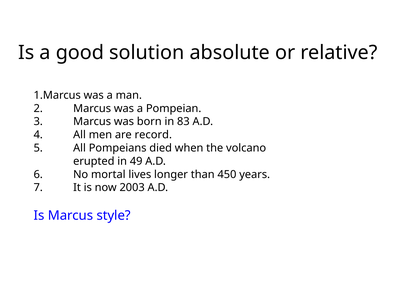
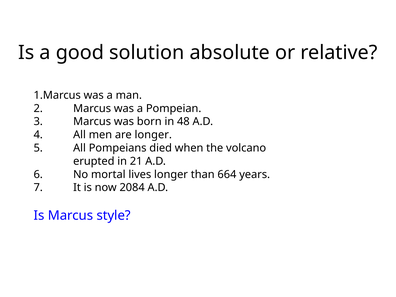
83: 83 -> 48
are record: record -> longer
49: 49 -> 21
450: 450 -> 664
2003: 2003 -> 2084
